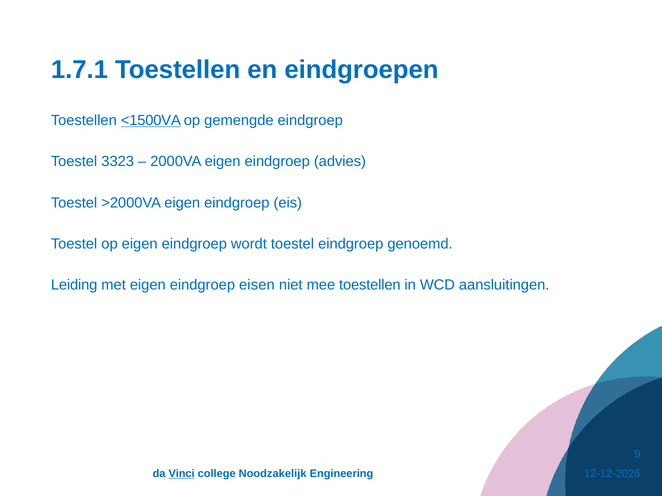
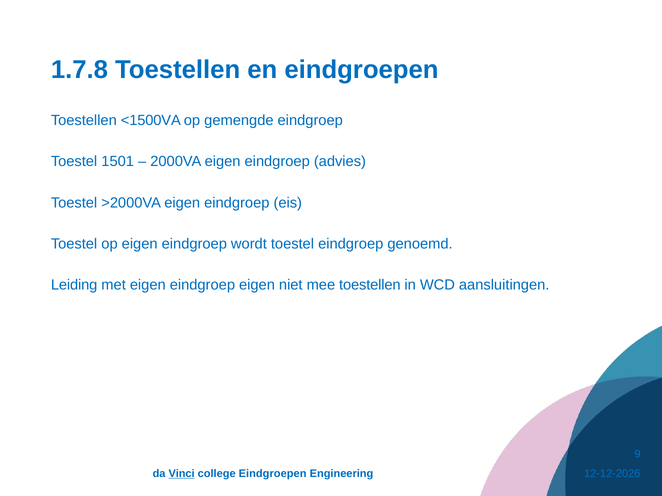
1.7.1: 1.7.1 -> 1.7.8
<1500VA underline: present -> none
3323: 3323 -> 1501
eindgroep eisen: eisen -> eigen
college Noodzakelijk: Noodzakelijk -> Eindgroepen
